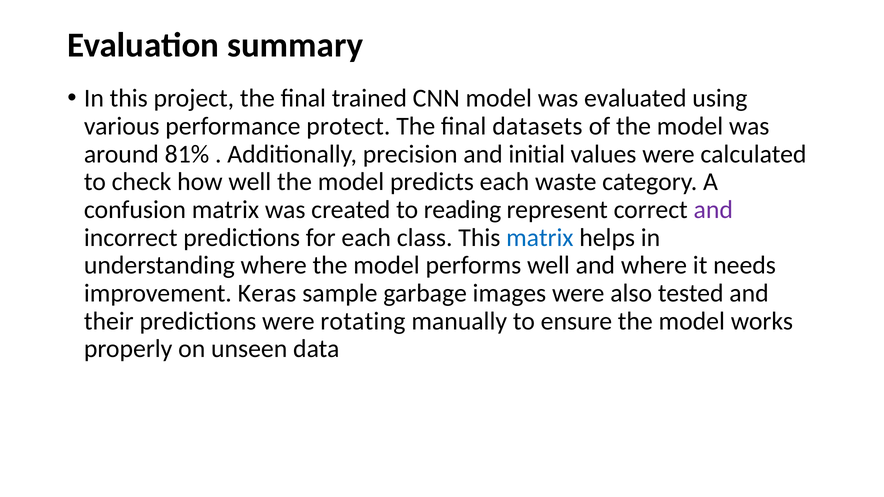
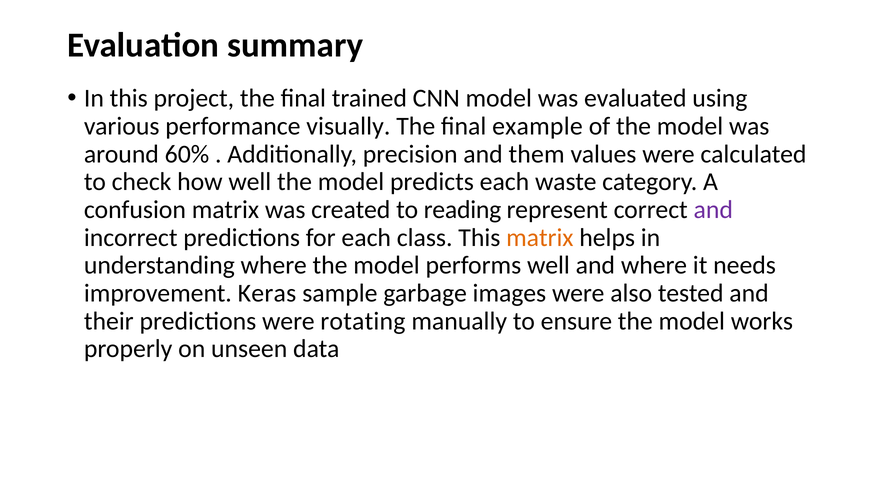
protect: protect -> visually
datasets: datasets -> example
81%: 81% -> 60%
initial: initial -> them
matrix at (540, 238) colour: blue -> orange
